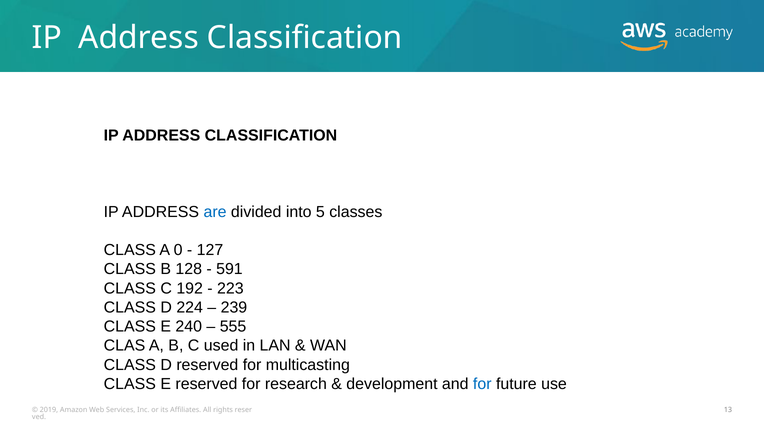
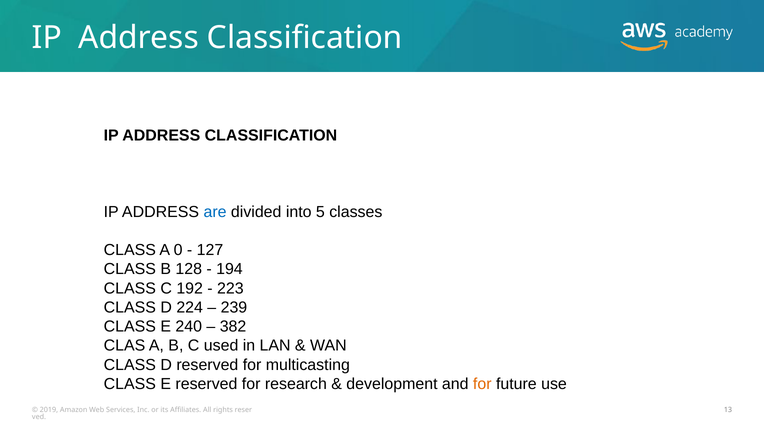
591: 591 -> 194
555: 555 -> 382
for at (482, 384) colour: blue -> orange
